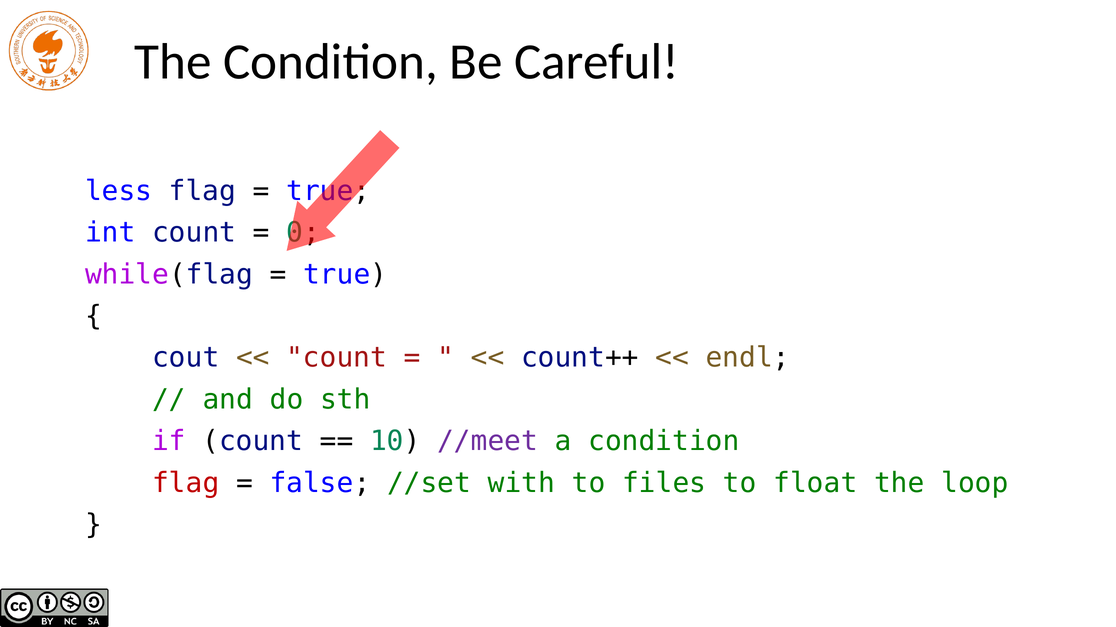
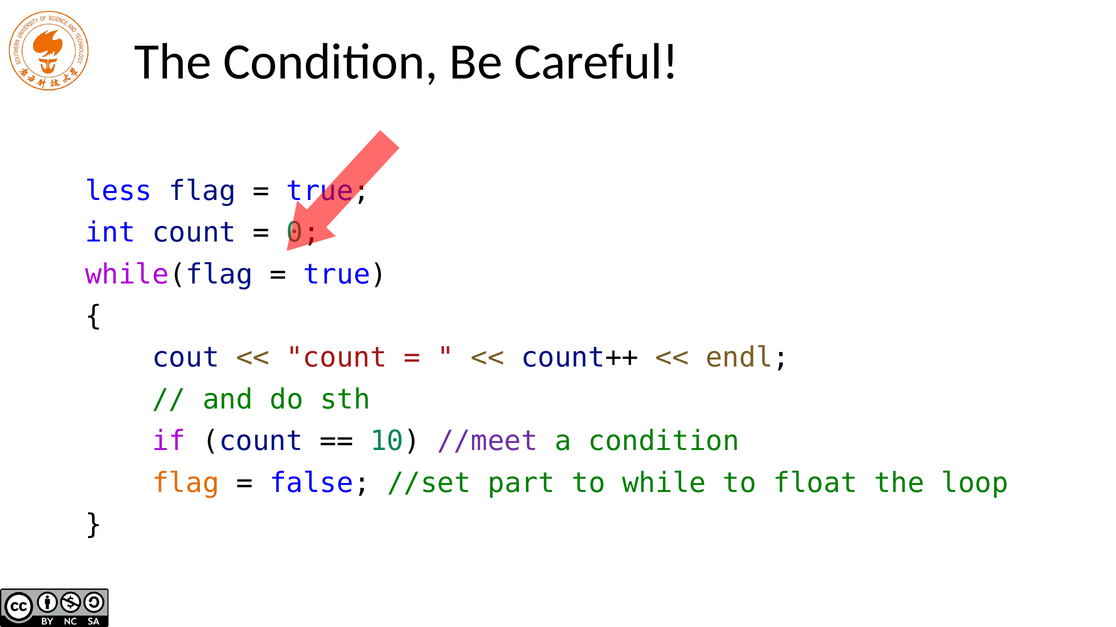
flag at (186, 483) colour: red -> orange
with: with -> part
files: files -> while
